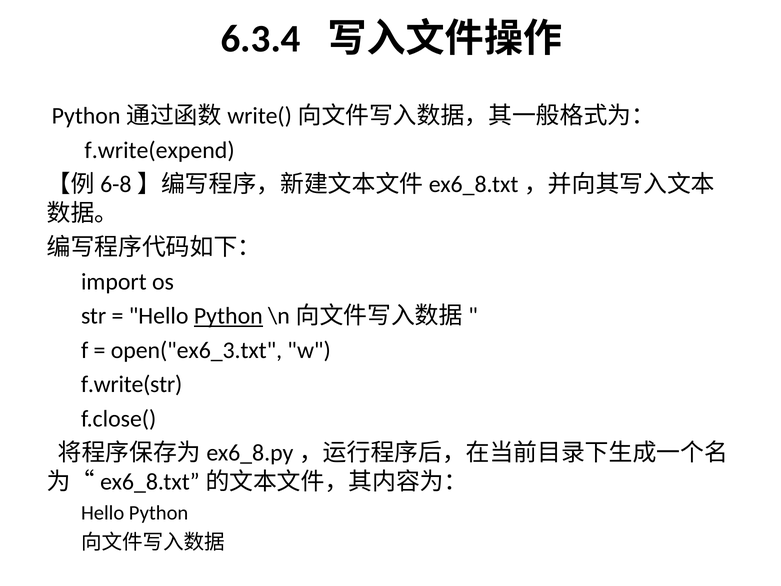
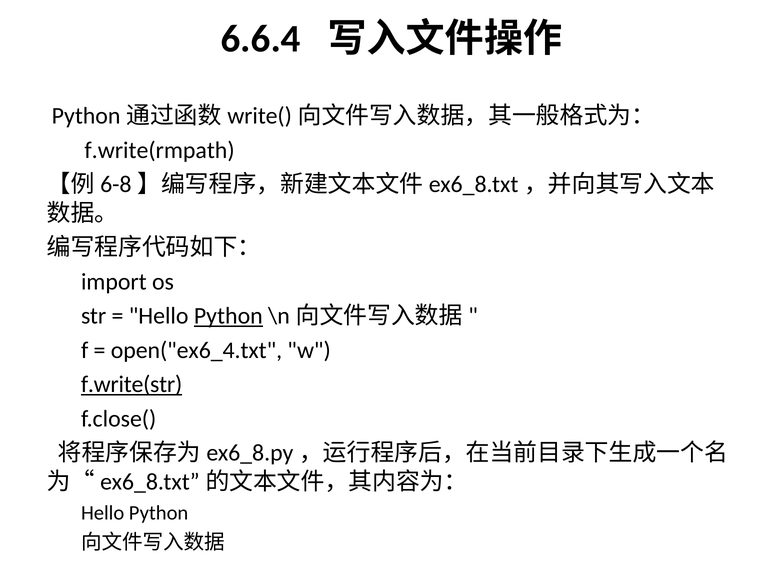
6.3.4: 6.3.4 -> 6.6.4
f.write(expend: f.write(expend -> f.write(rmpath
open("ex6_3.txt: open("ex6_3.txt -> open("ex6_4.txt
f.write(str underline: none -> present
